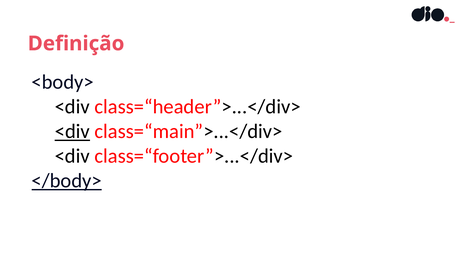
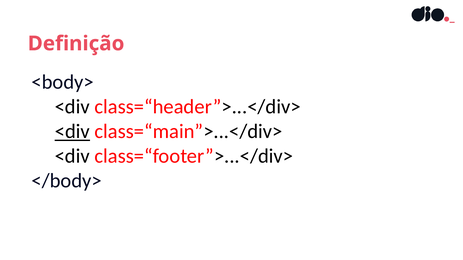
</body> underline: present -> none
